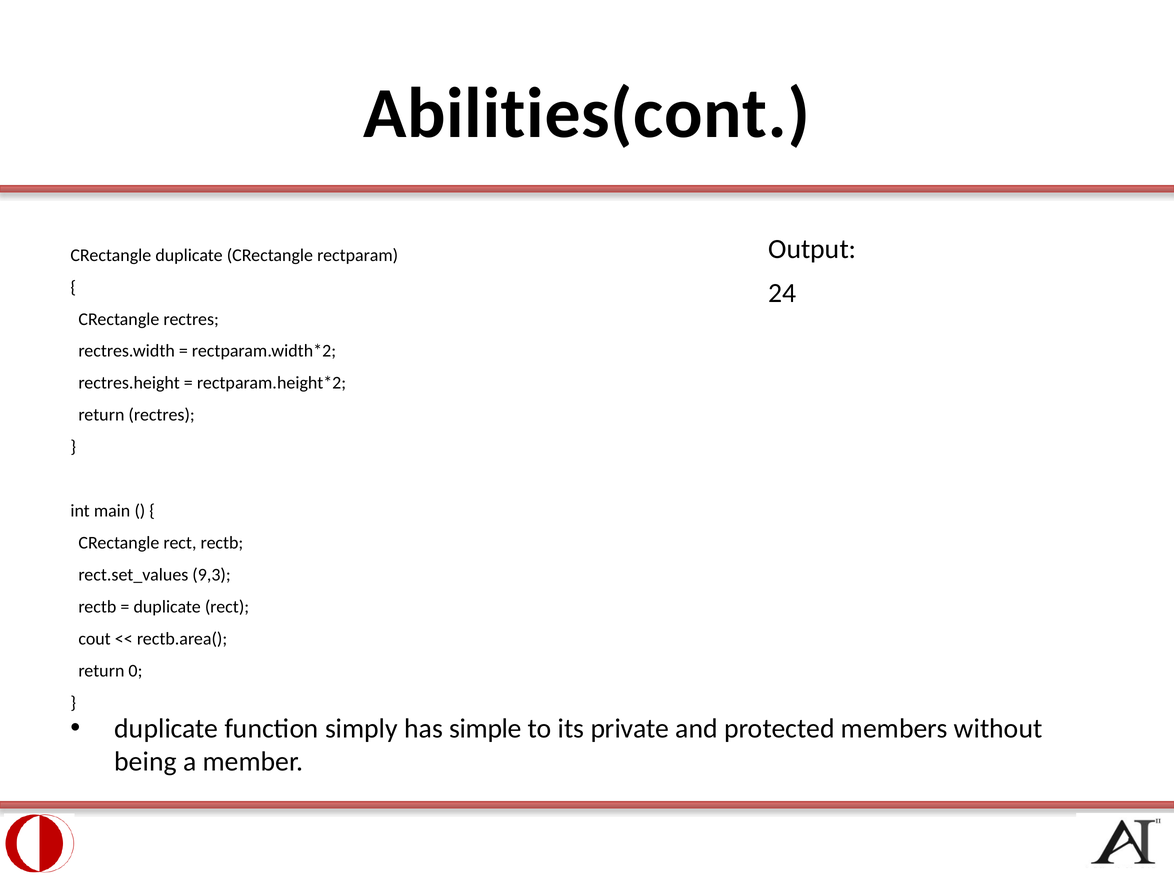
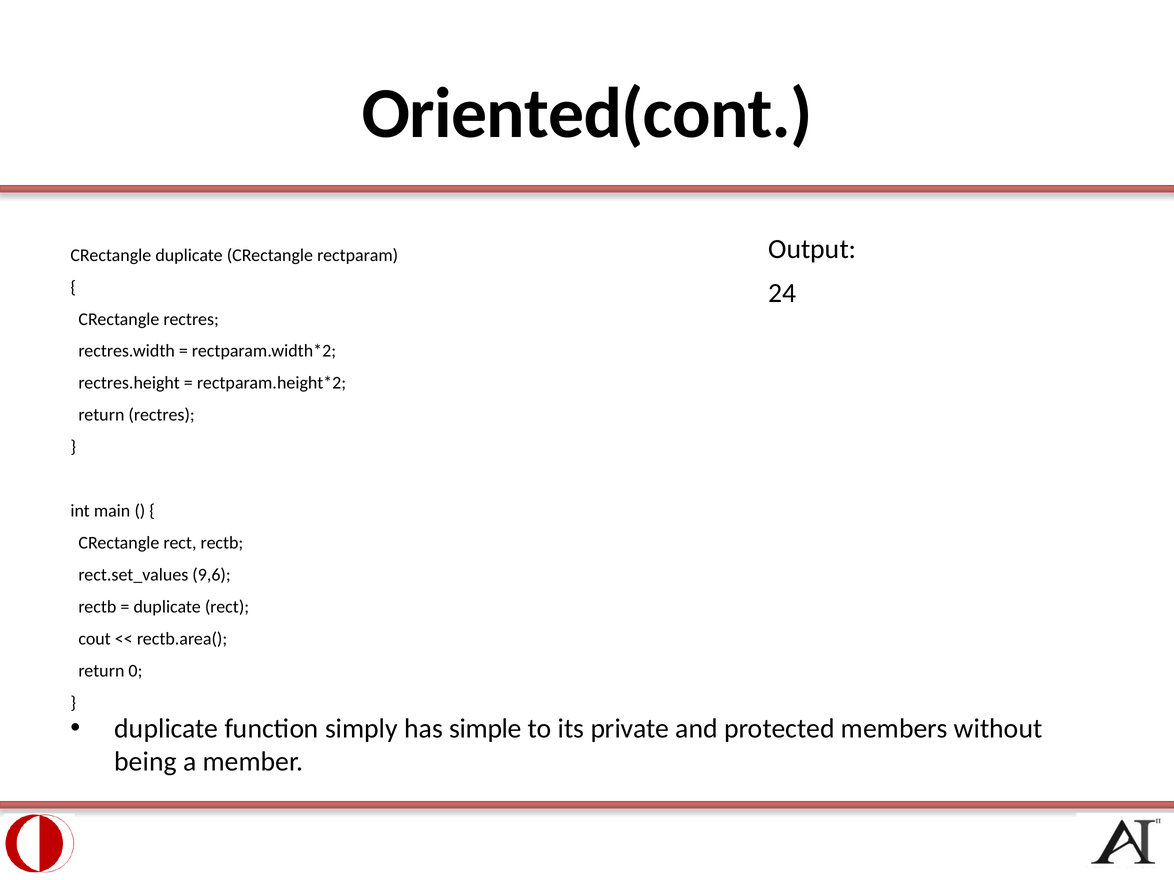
Abilities(cont: Abilities(cont -> Oriented(cont
9,3: 9,3 -> 9,6
